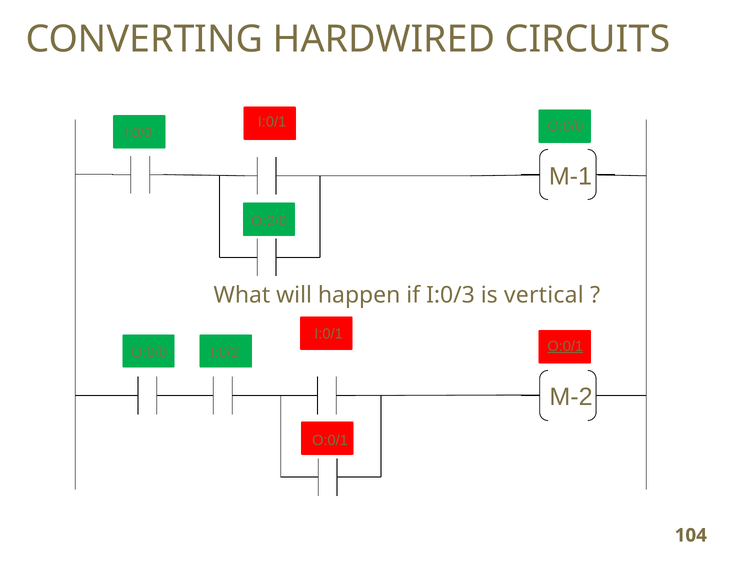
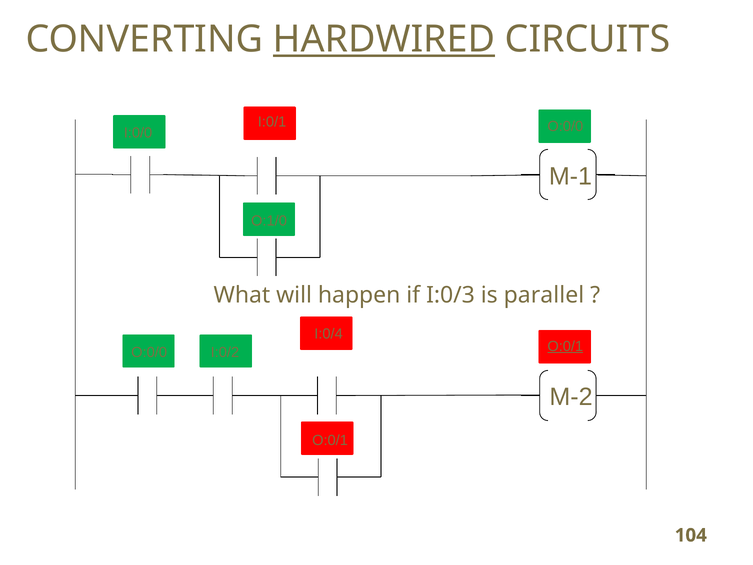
HARDWIRED underline: none -> present
O:2/0: O:2/0 -> O:1/0
vertical: vertical -> parallel
I:0/1 at (329, 334): I:0/1 -> I:0/4
